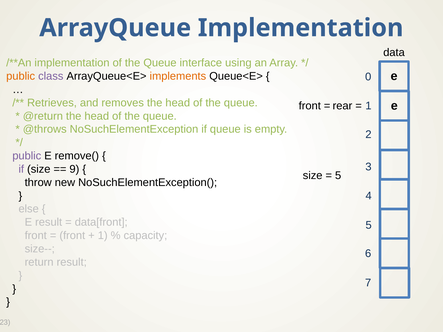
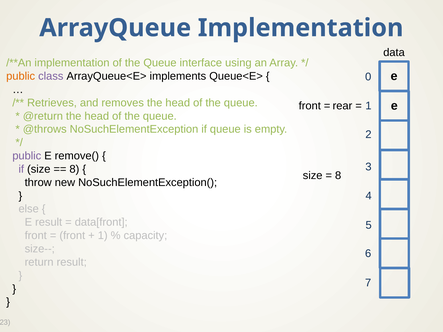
implements colour: orange -> black
9 at (74, 169): 9 -> 8
5 at (338, 176): 5 -> 8
